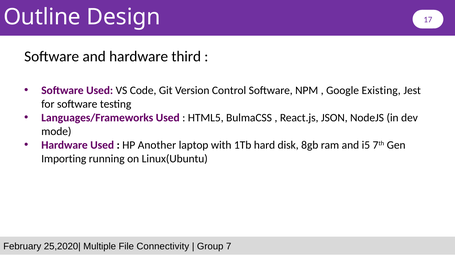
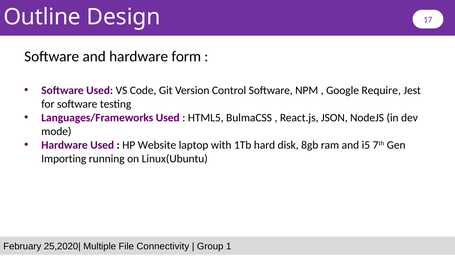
third: third -> form
Existing: Existing -> Require
Another: Another -> Website
7: 7 -> 1
